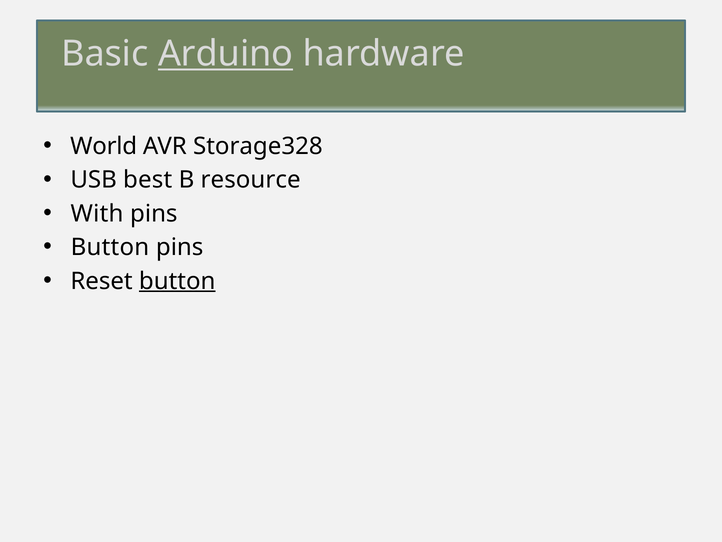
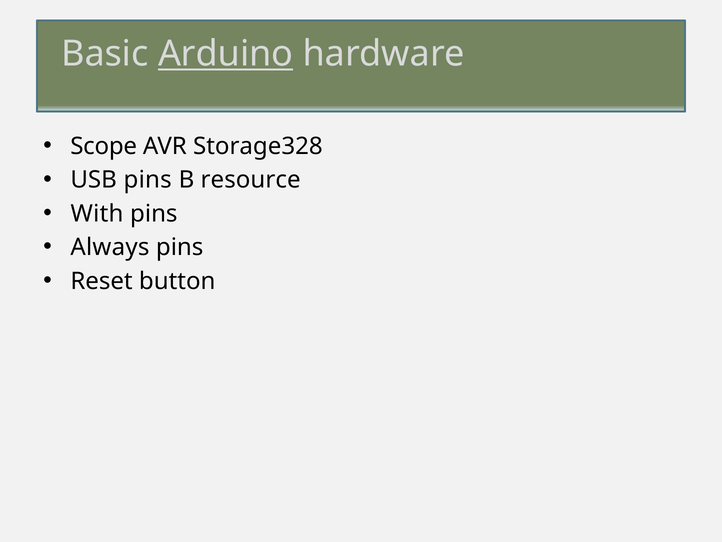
World: World -> Scope
USB best: best -> pins
Button at (110, 247): Button -> Always
button at (177, 281) underline: present -> none
